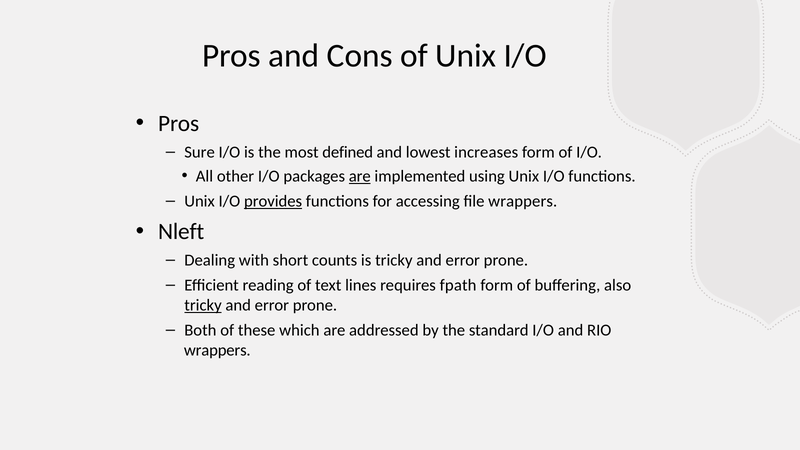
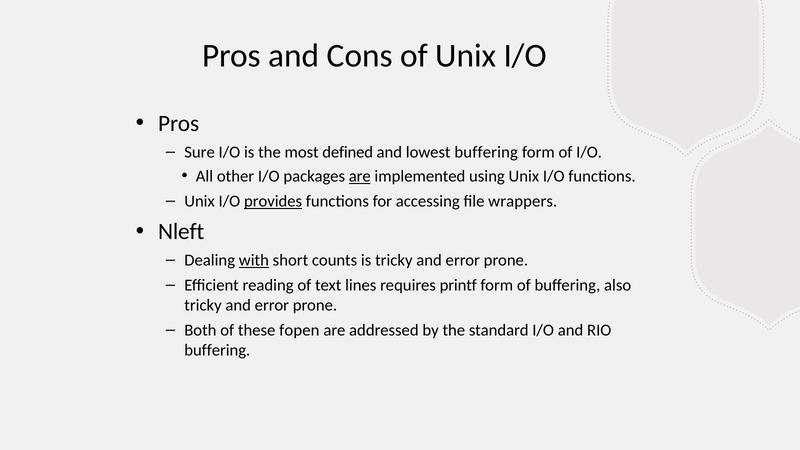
lowest increases: increases -> buffering
with underline: none -> present
fpath: fpath -> printf
tricky at (203, 305) underline: present -> none
which: which -> fopen
wrappers at (217, 350): wrappers -> buffering
